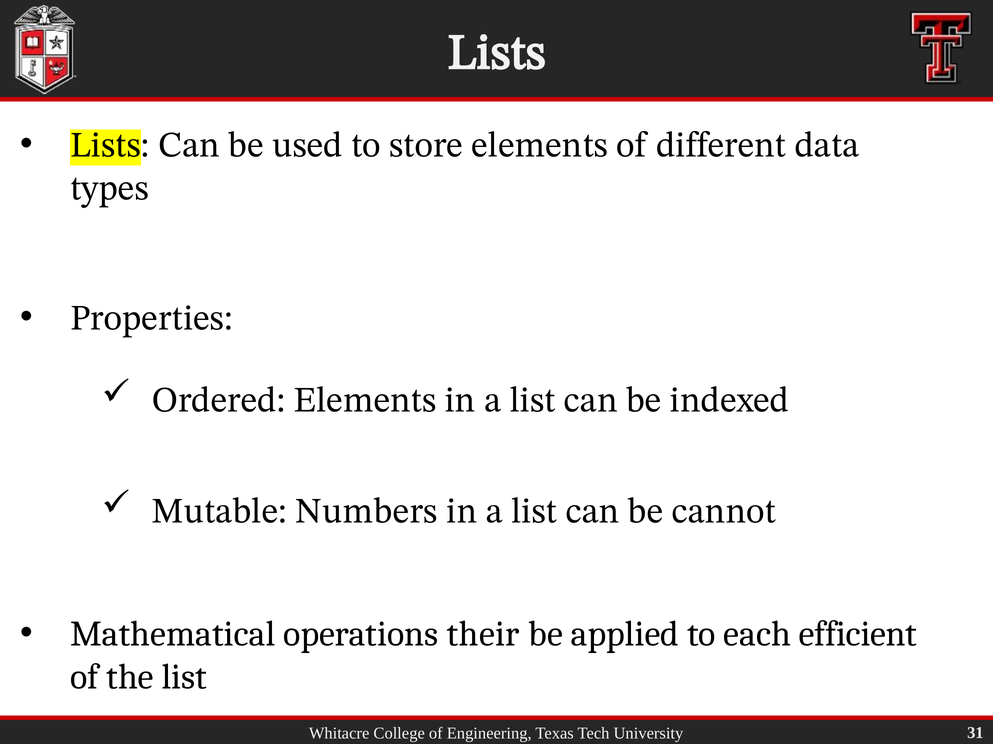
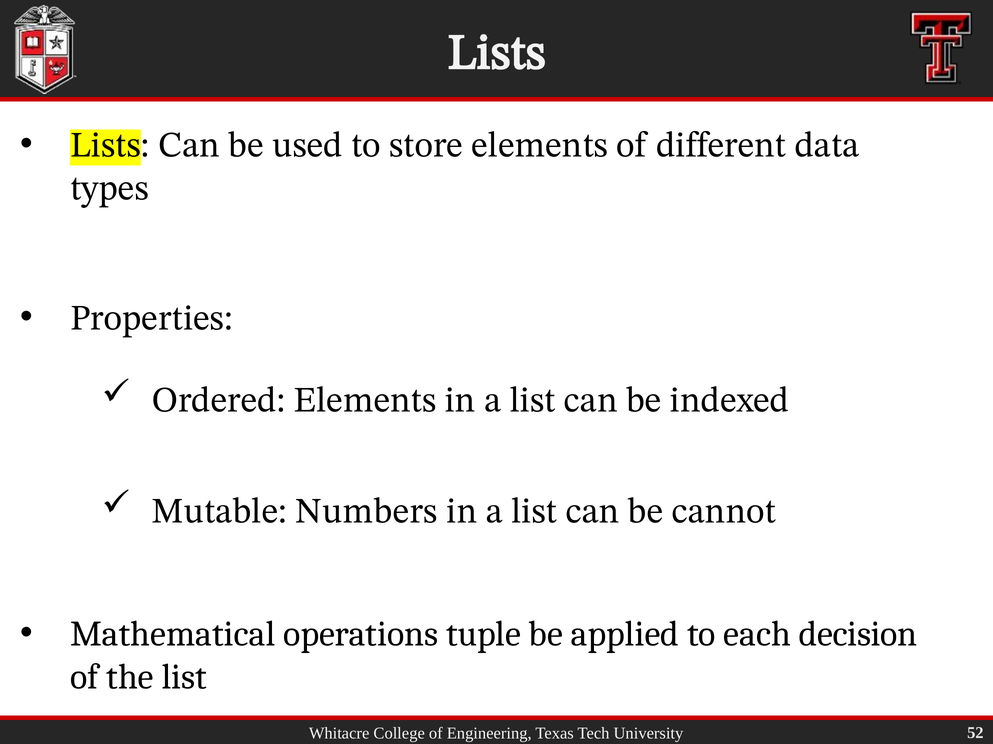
their: their -> tuple
efficient: efficient -> decision
31: 31 -> 52
